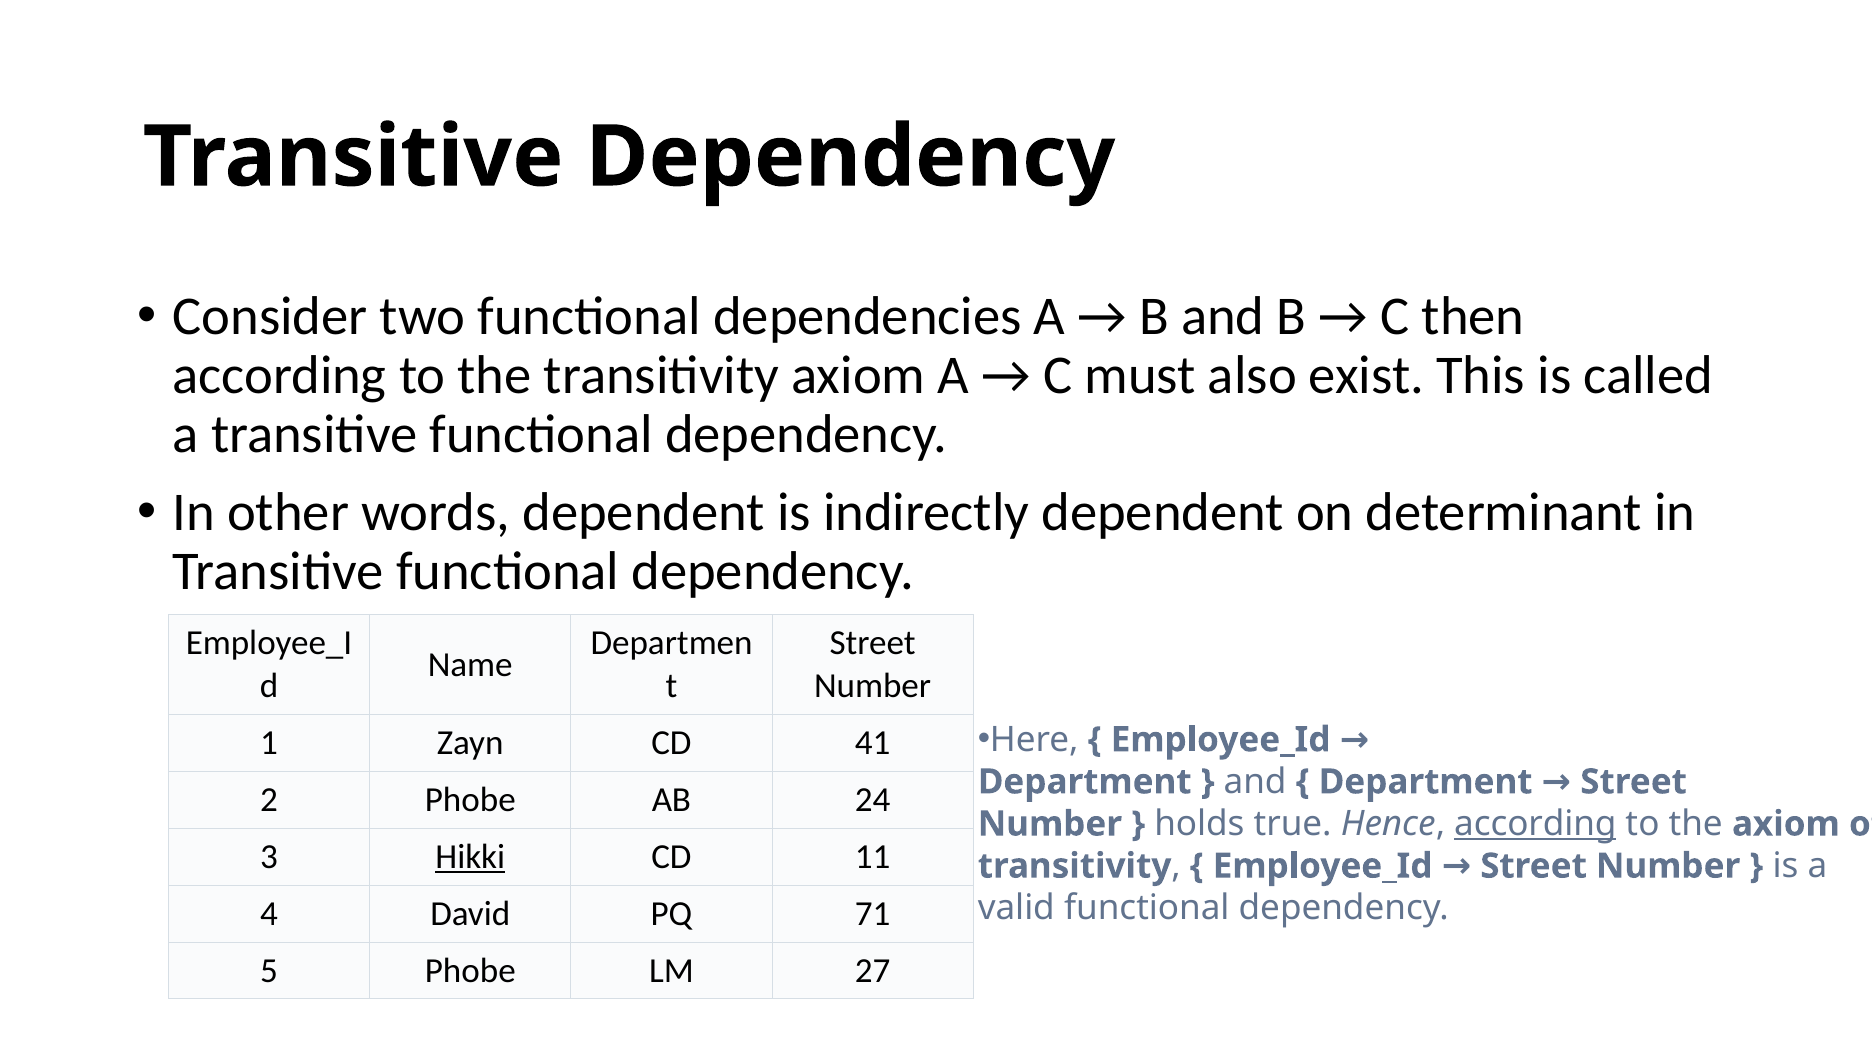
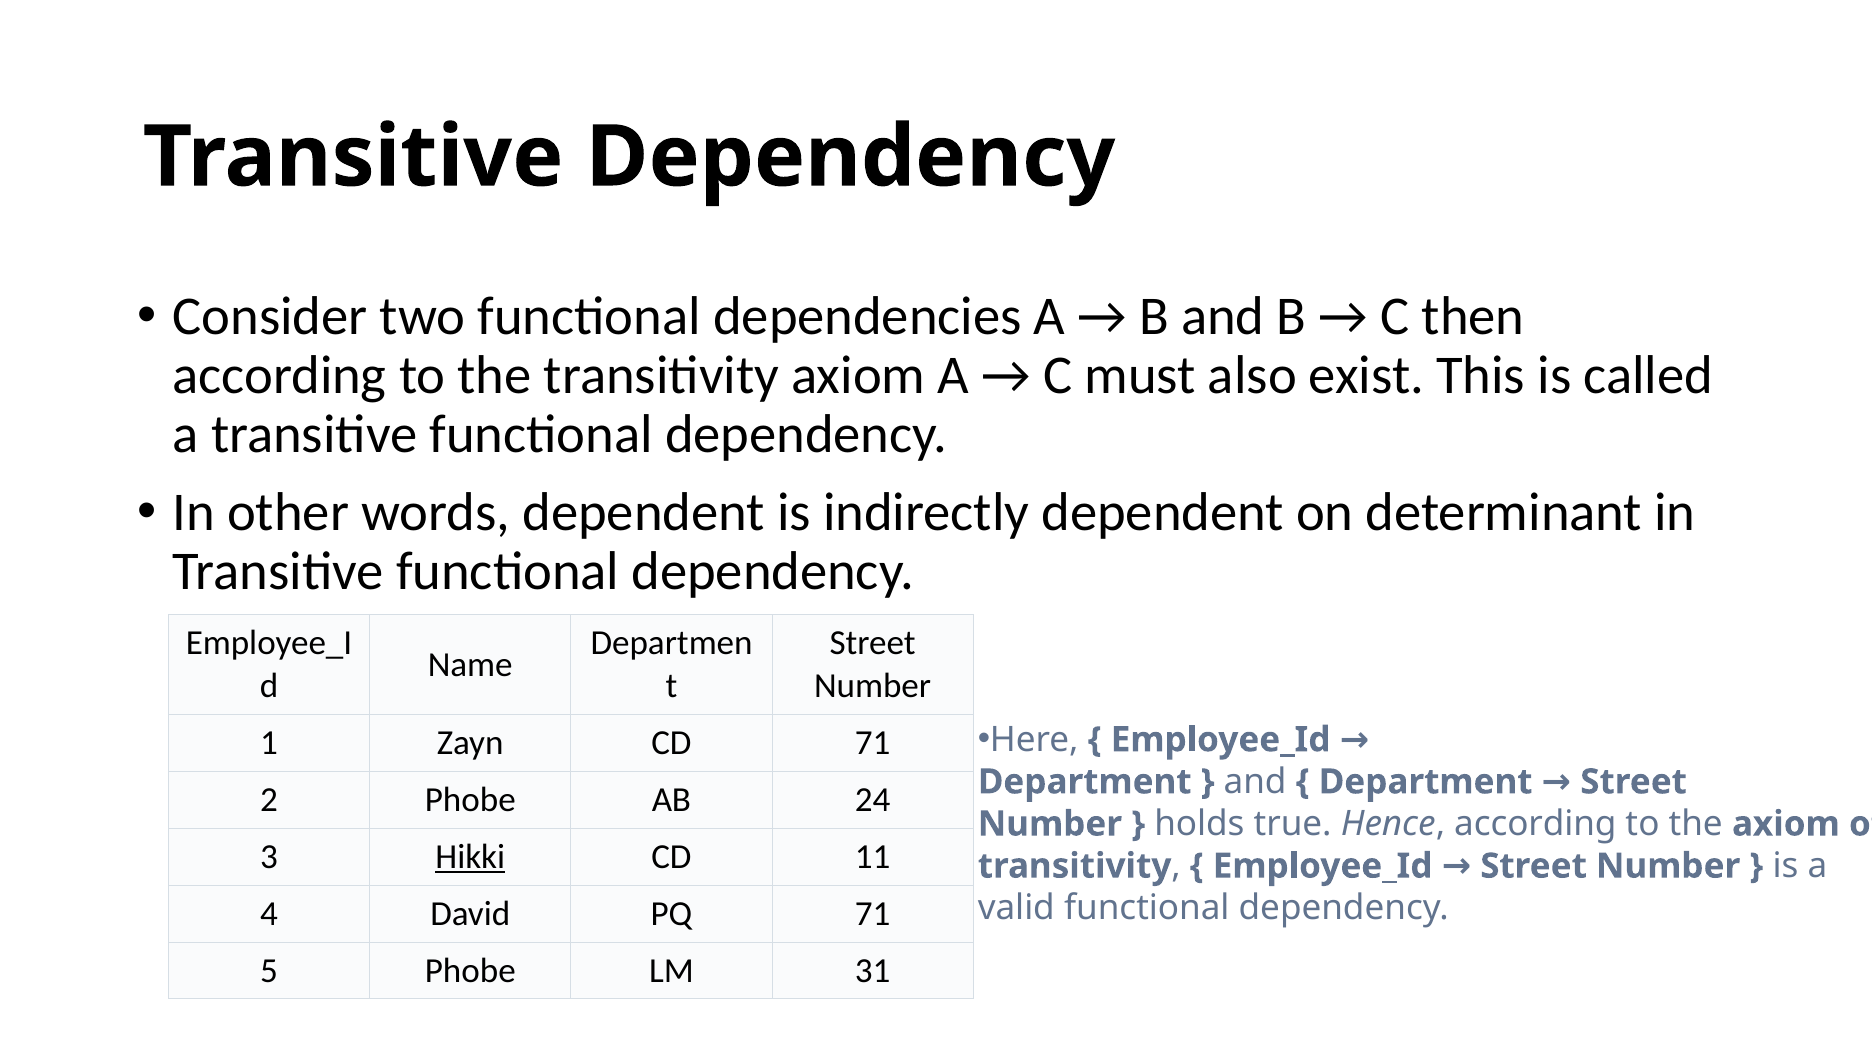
CD 41: 41 -> 71
according at (1535, 824) underline: present -> none
27: 27 -> 31
